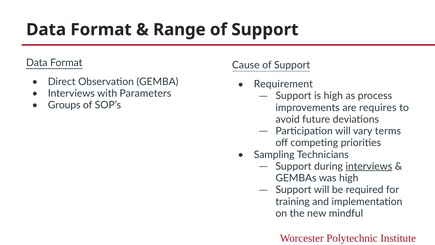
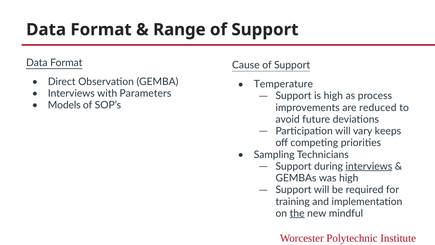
Requirement: Requirement -> Temperature
Groups: Groups -> Models
requires: requires -> reduced
terms: terms -> keeps
the underline: none -> present
